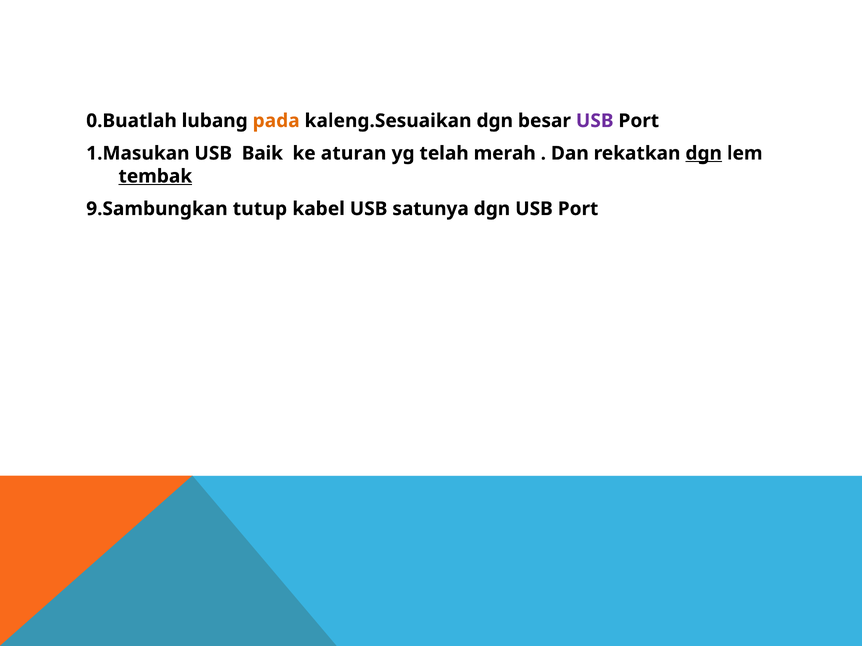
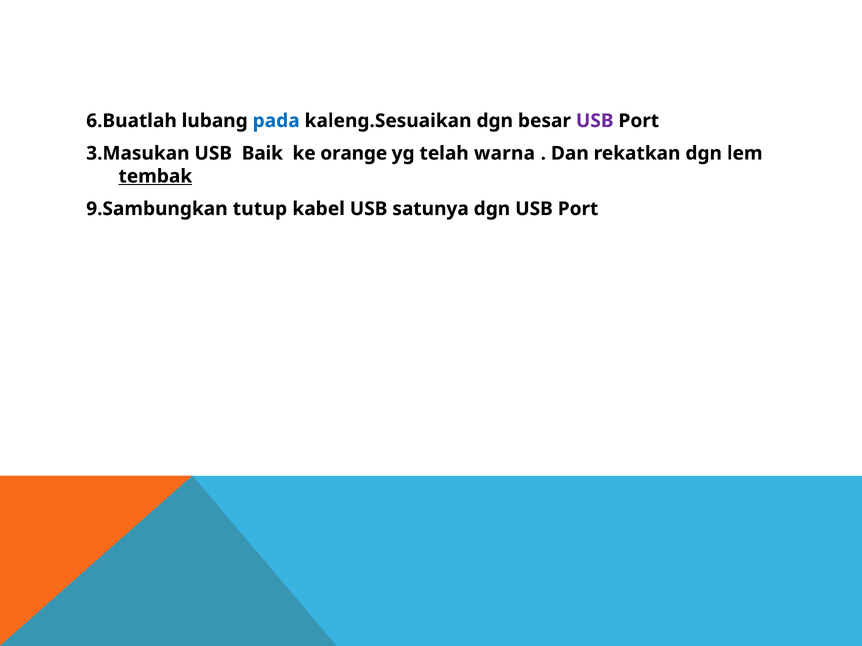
0.Buatlah: 0.Buatlah -> 6.Buatlah
pada colour: orange -> blue
1.Masukan: 1.Masukan -> 3.Masukan
aturan: aturan -> orange
merah: merah -> warna
dgn at (704, 153) underline: present -> none
